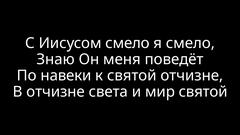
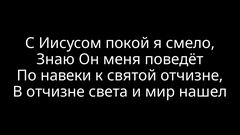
Иисусом смело: смело -> покой
мир святой: святой -> нашел
